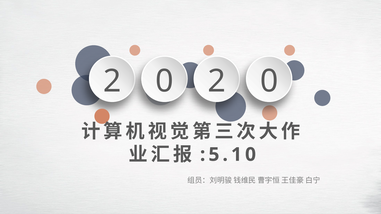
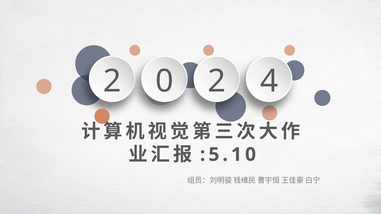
0 at (269, 81): 0 -> 4
